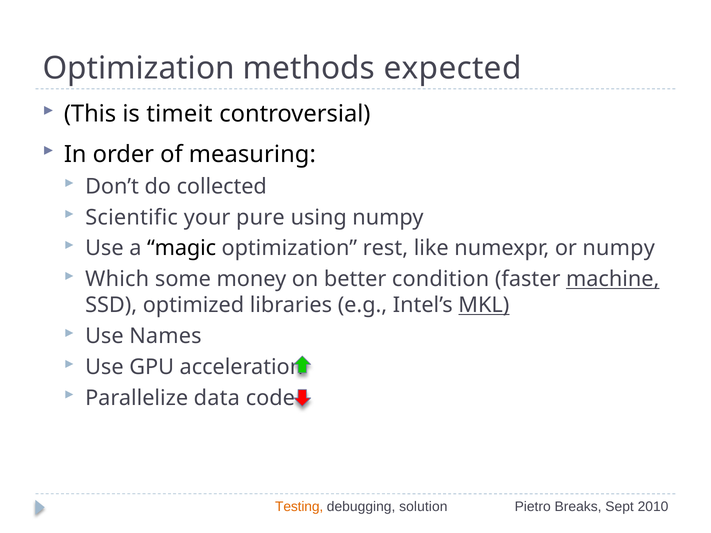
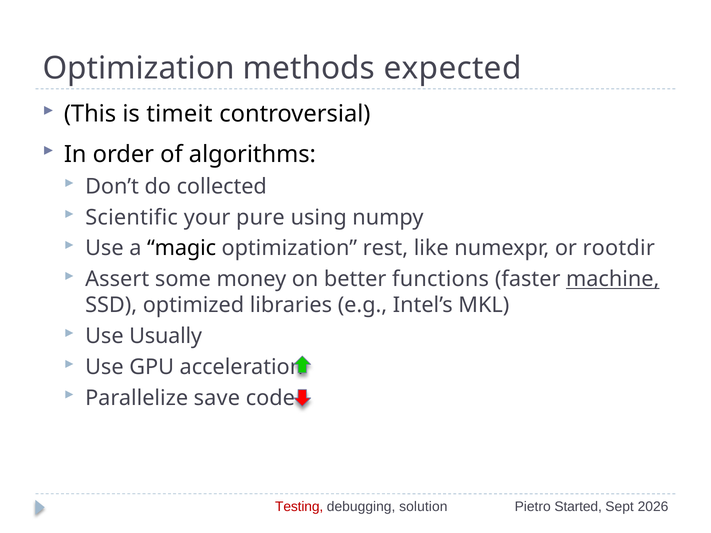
measuring: measuring -> algorithms
or numpy: numpy -> rootdir
Which: Which -> Assert
condition: condition -> functions
MKL underline: present -> none
Names: Names -> Usually
data: data -> save
Testing colour: orange -> red
Breaks: Breaks -> Started
2010: 2010 -> 2026
